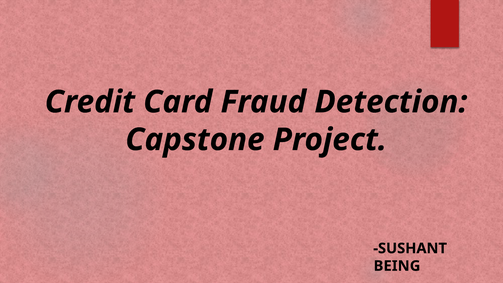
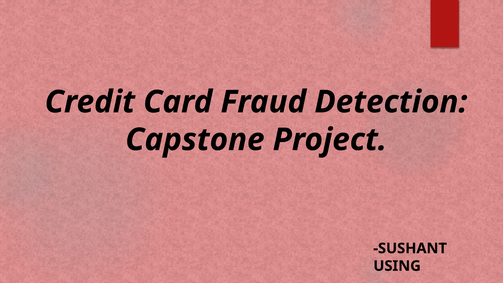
BEING: BEING -> USING
